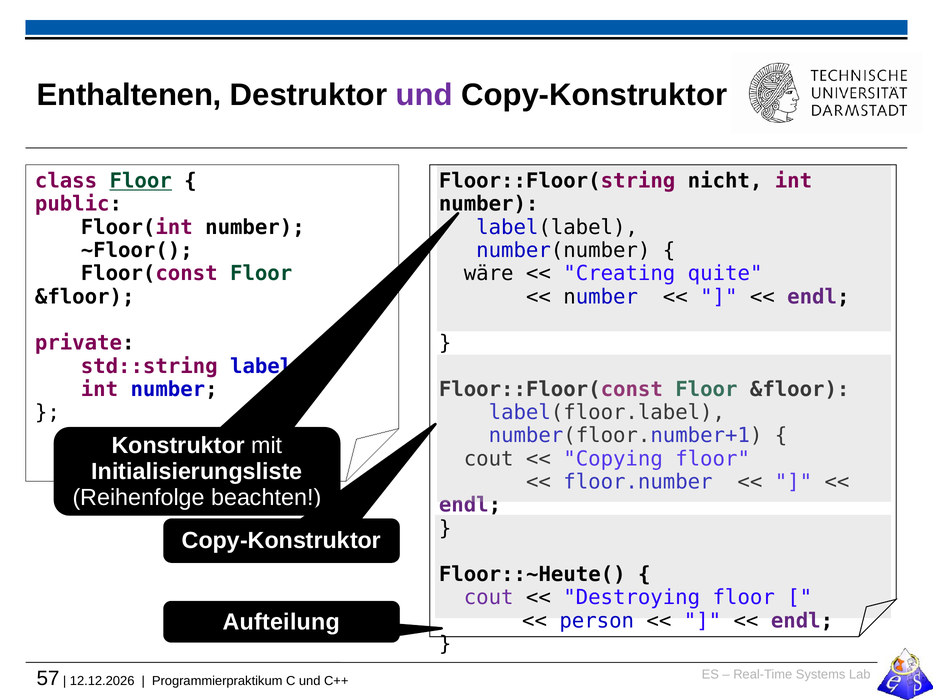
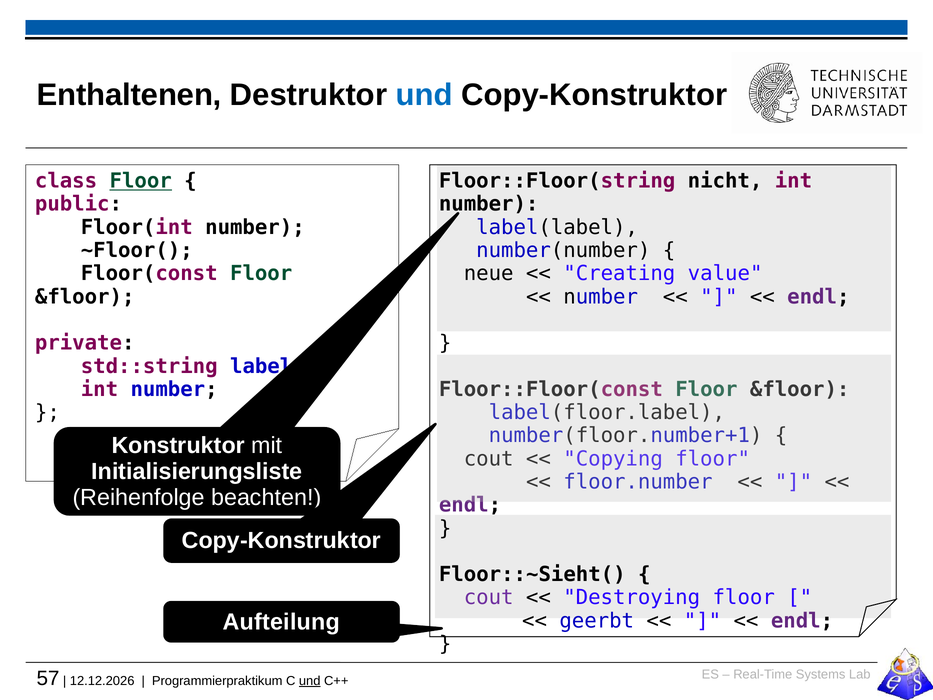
und at (424, 95) colour: purple -> blue
wäre: wäre -> neue
quite: quite -> value
Floor::~Heute(: Floor::~Heute( -> Floor::~Sieht(
person: person -> geerbt
und at (310, 681) underline: none -> present
